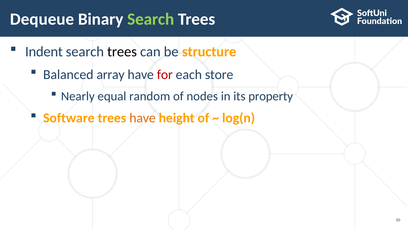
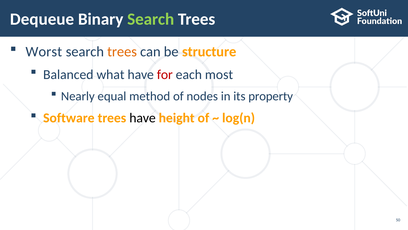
Indent: Indent -> Worst
trees at (122, 52) colour: black -> orange
array: array -> what
store: store -> most
random: random -> method
have at (143, 118) colour: orange -> black
